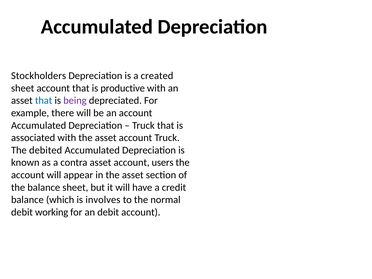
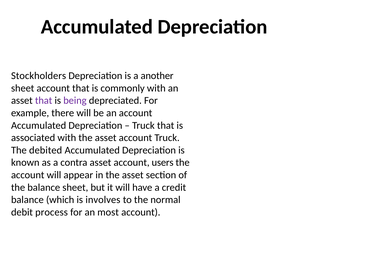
created: created -> another
productive: productive -> commonly
that at (44, 101) colour: blue -> purple
working: working -> process
an debit: debit -> most
